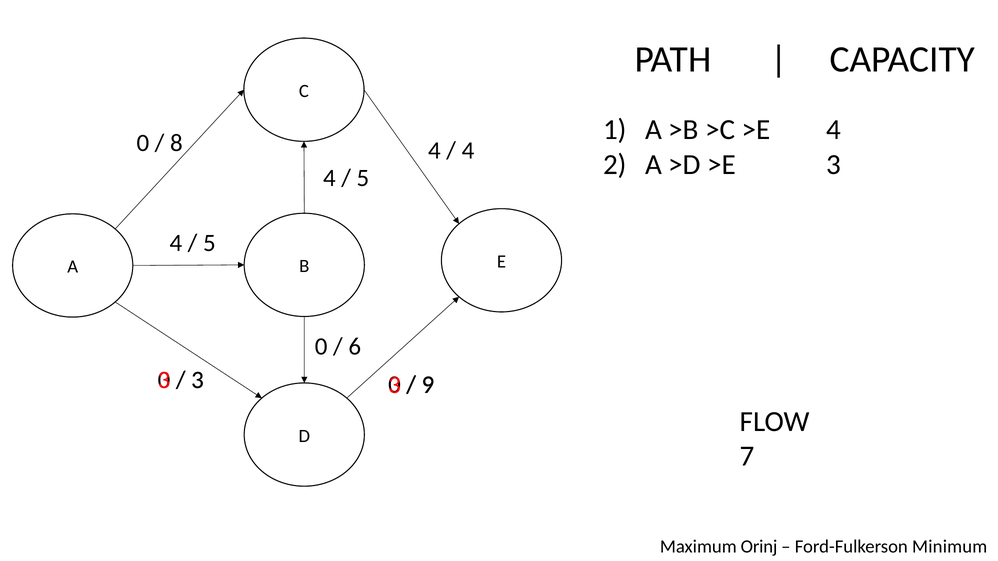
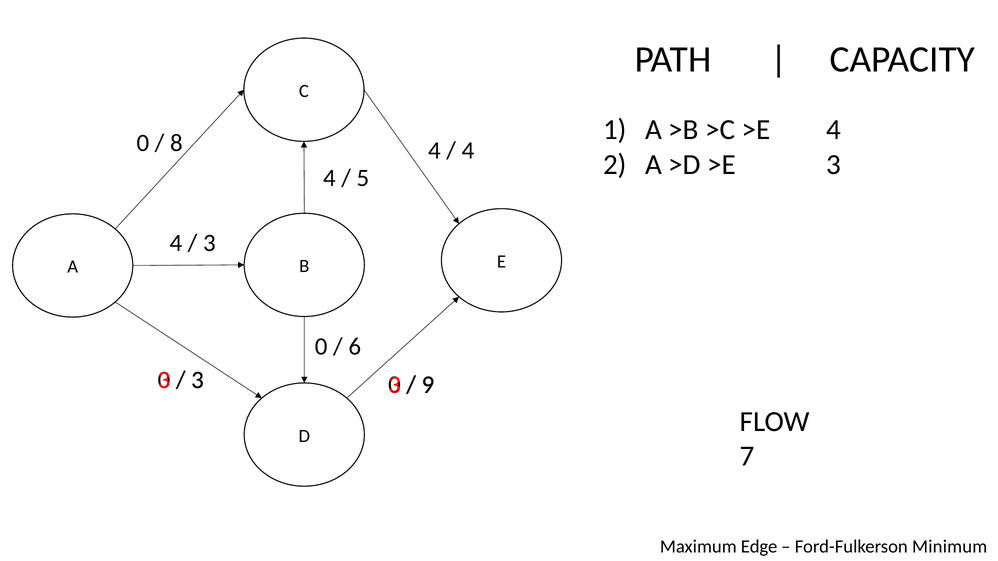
5 at (209, 243): 5 -> 3
Orinj: Orinj -> Edge
